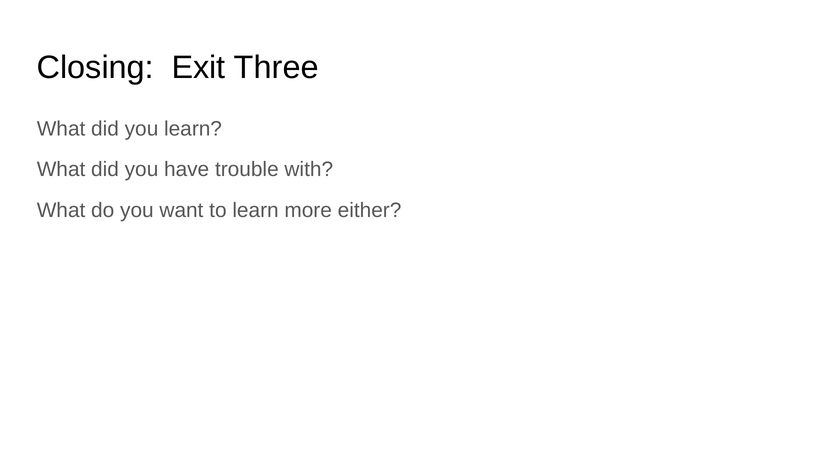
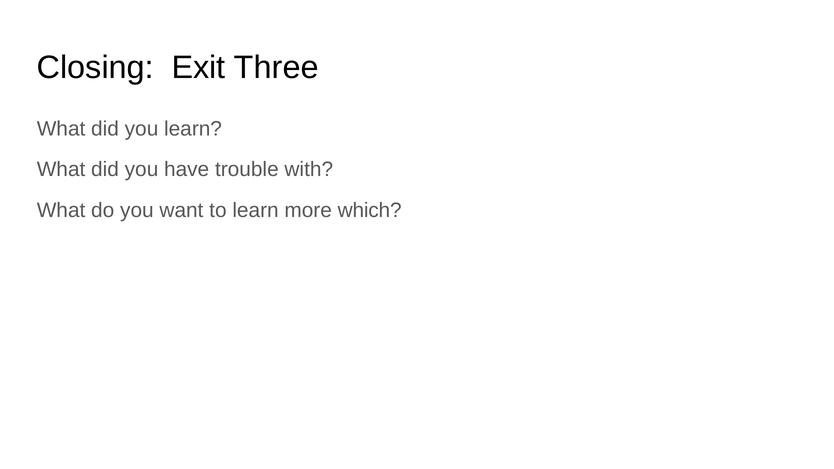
either: either -> which
